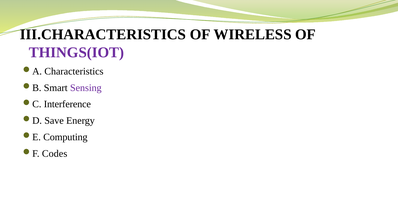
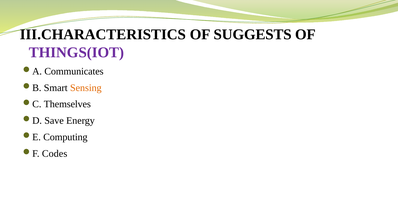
WIRELESS: WIRELESS -> SUGGESTS
Characteristics: Characteristics -> Communicates
Sensing colour: purple -> orange
Interference: Interference -> Themselves
